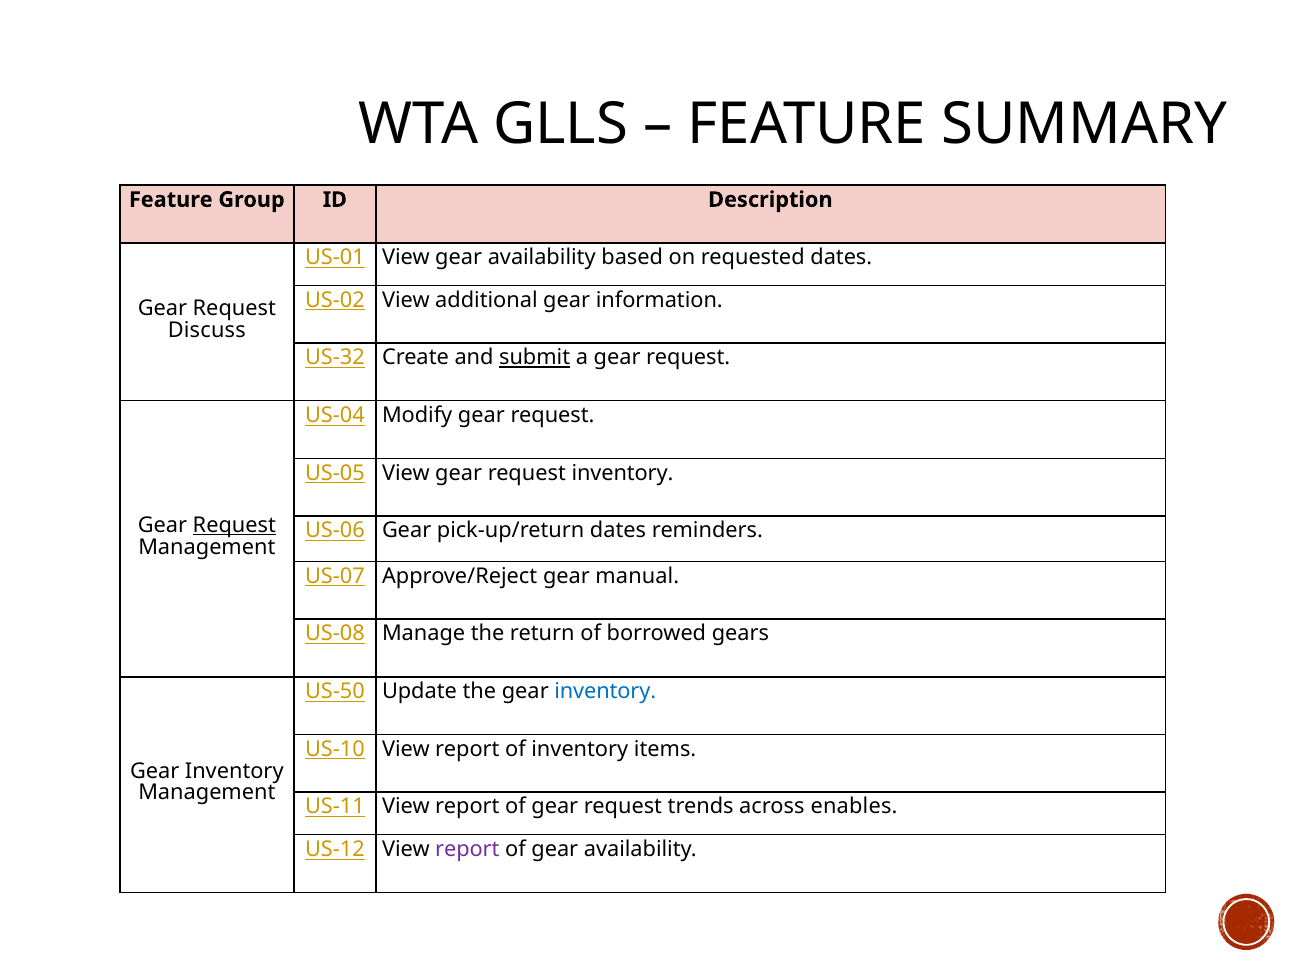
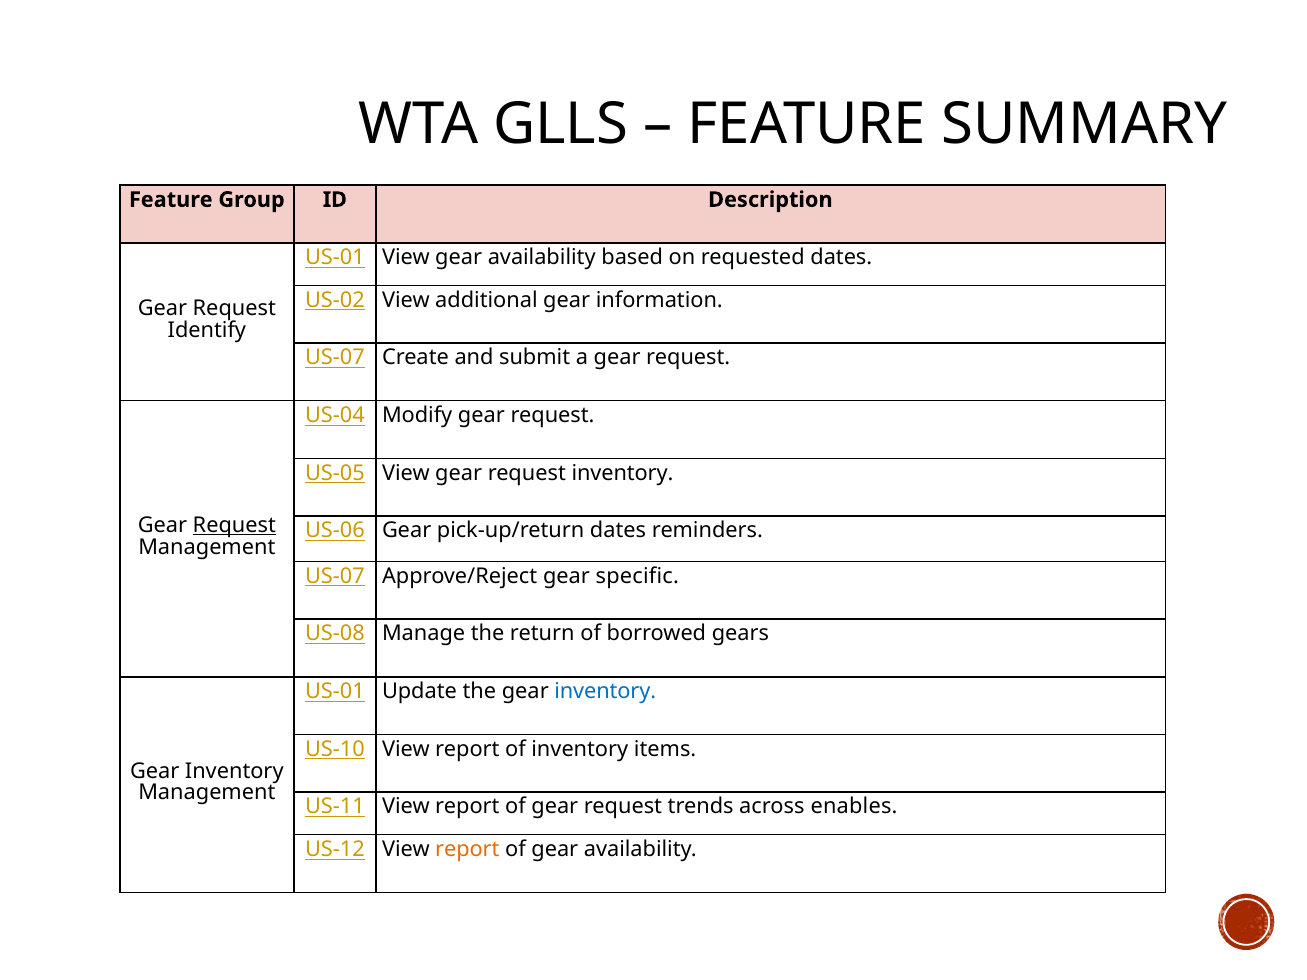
Discuss: Discuss -> Identify
US-32 at (335, 358): US-32 -> US-07
submit underline: present -> none
manual: manual -> specific
US-50 at (335, 692): US-50 -> US-01
report at (467, 849) colour: purple -> orange
